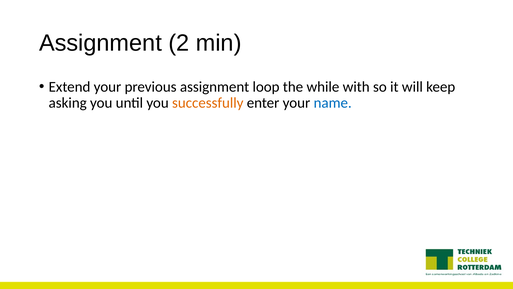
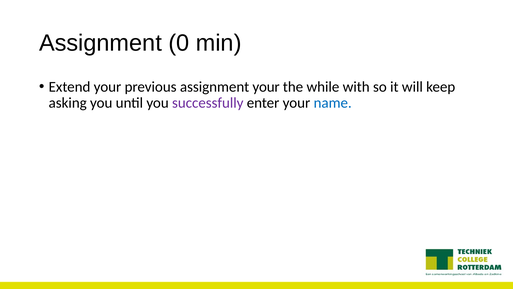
2: 2 -> 0
assignment loop: loop -> your
successfully colour: orange -> purple
